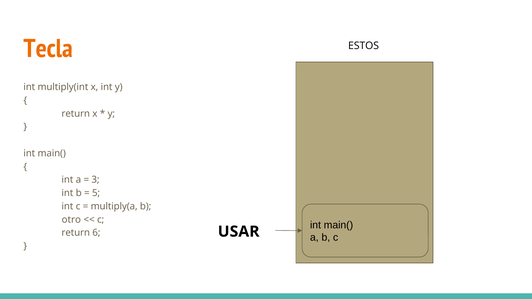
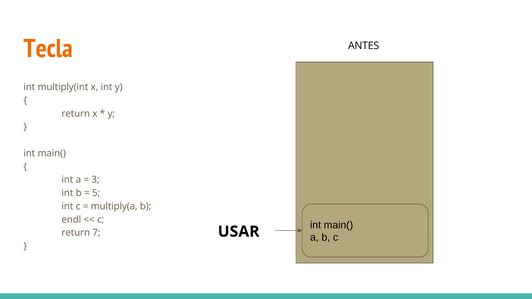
ESTOS: ESTOS -> ANTES
otro: otro -> endl
6: 6 -> 7
